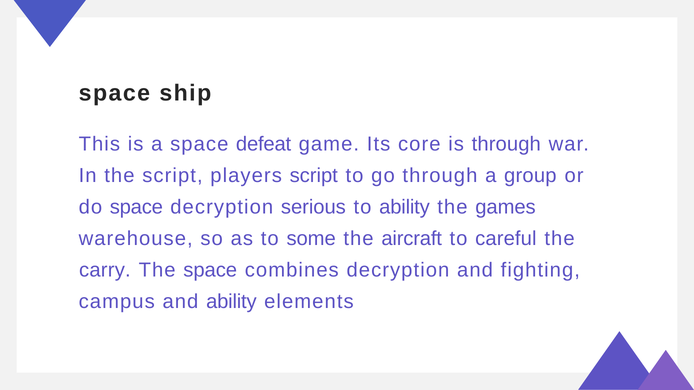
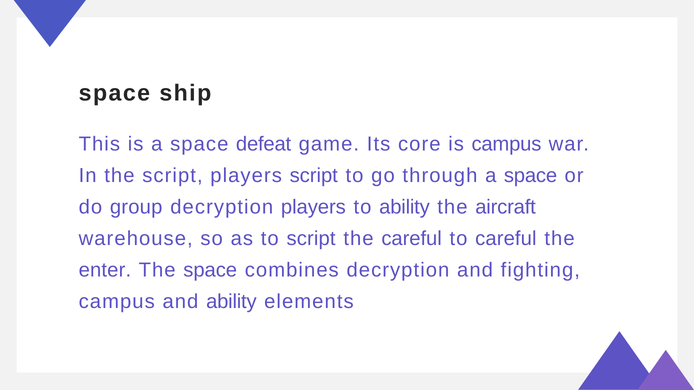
is through: through -> campus
through a group: group -> space
do space: space -> group
decryption serious: serious -> players
games: games -> aircraft
to some: some -> script
the aircraft: aircraft -> careful
carry: carry -> enter
